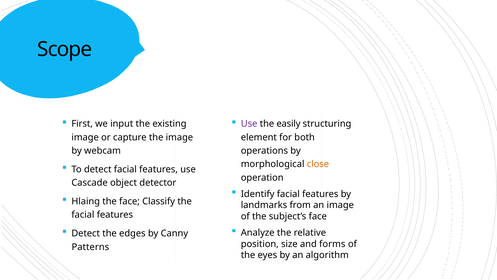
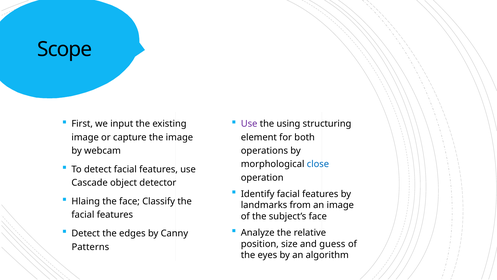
easily: easily -> using
close colour: orange -> blue
forms: forms -> guess
